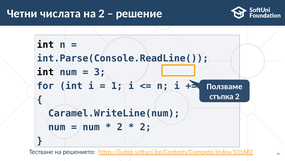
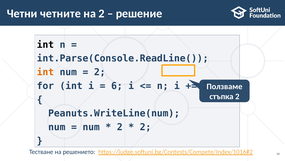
числата: числата -> четните
int at (45, 72) colour: black -> orange
3 at (100, 72): 3 -> 2
1: 1 -> 6
Caramel.WriteLine(num: Caramel.WriteLine(num -> Peanuts.WriteLine(num
